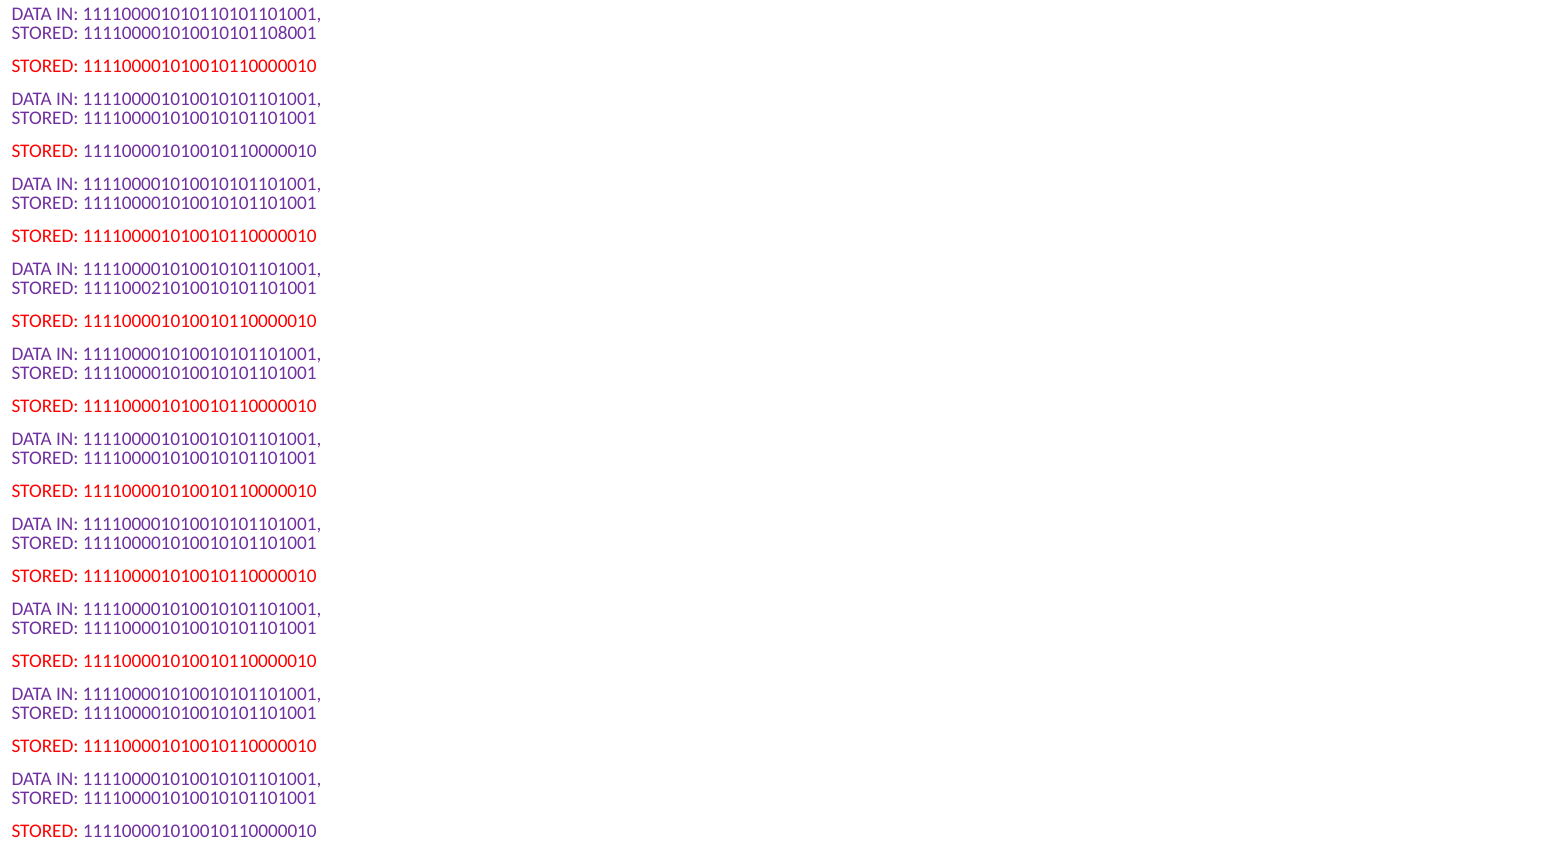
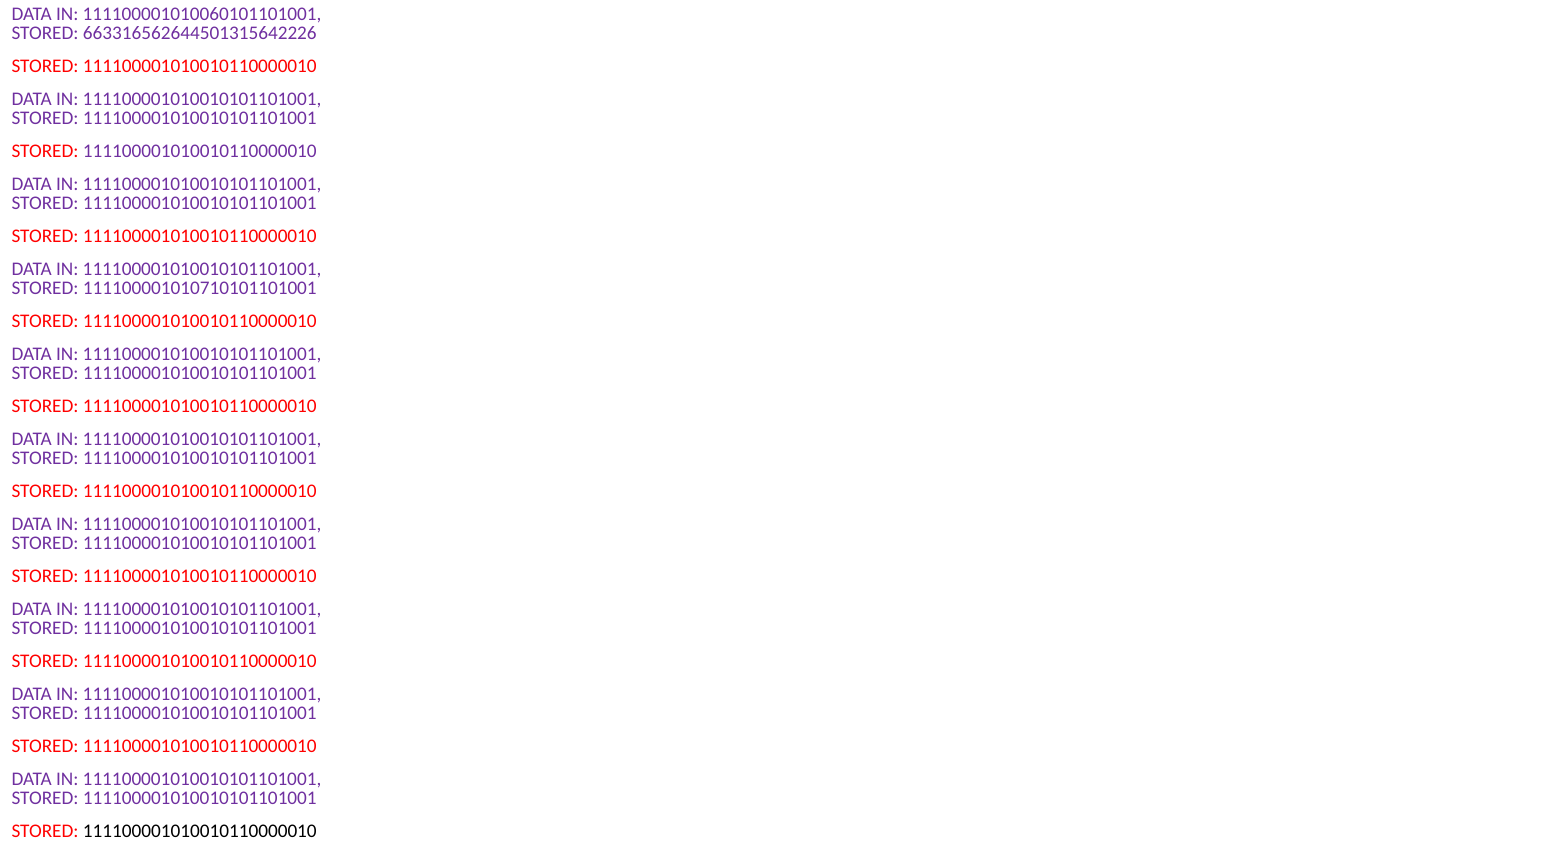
111100001010110101101001: 111100001010110101101001 -> 111100001010060101101001
111100001010010101108001: 111100001010010101108001 -> 663316562644501315642226
111100021010010101101001: 111100021010010101101001 -> 111100001010710101101001
111100001010010110000010 at (200, 831) colour: purple -> black
